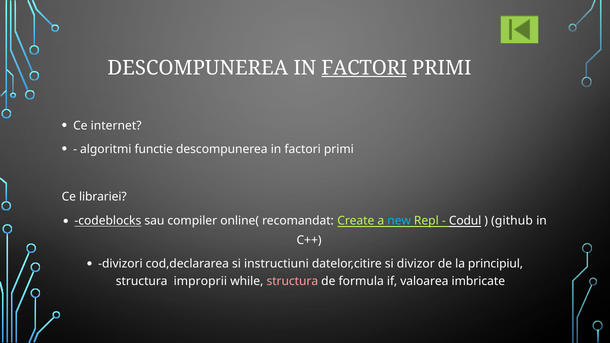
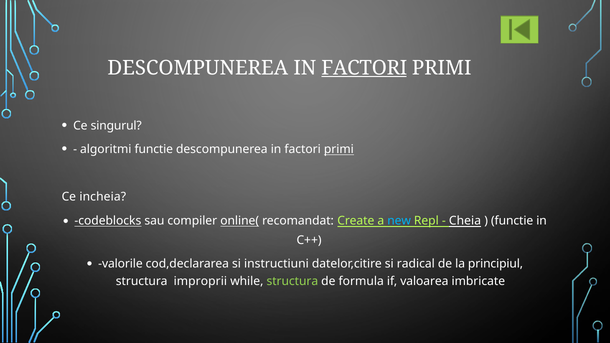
internet: internet -> singurul
primi at (339, 150) underline: none -> present
librariei: librariei -> incheia
online( underline: none -> present
Codul: Codul -> Cheia
github at (512, 221): github -> functie
divizori: divizori -> valorile
divizor: divizor -> radical
structura at (292, 281) colour: pink -> light green
